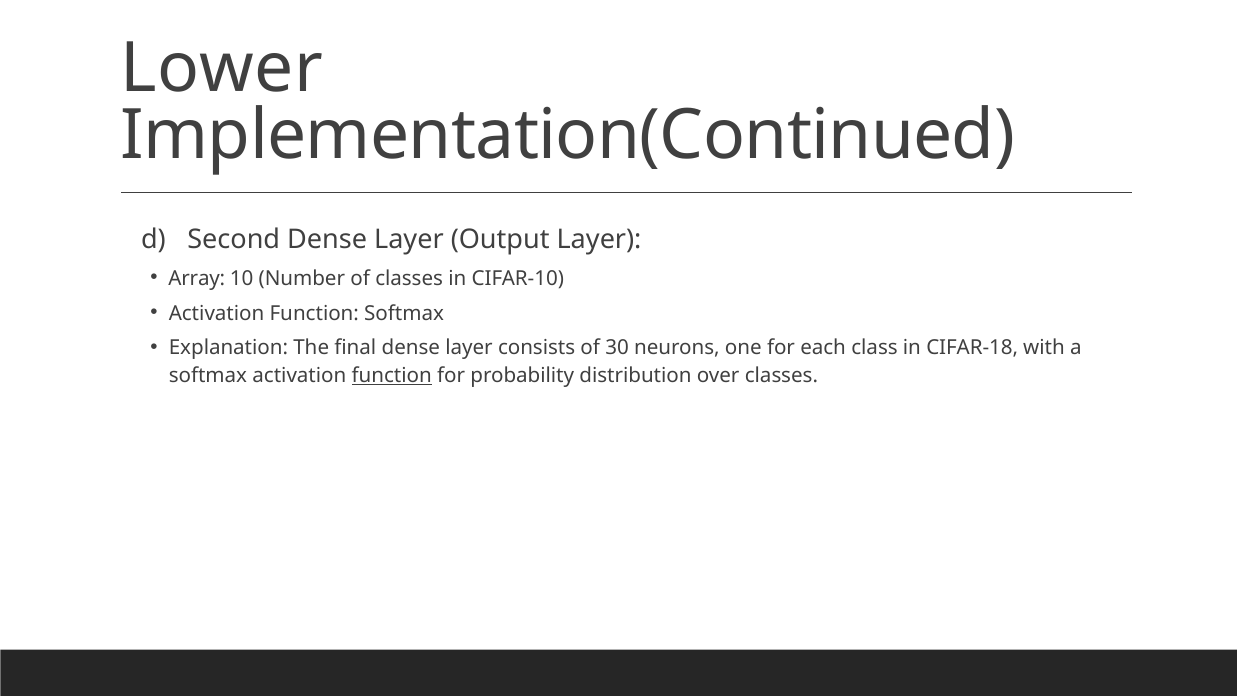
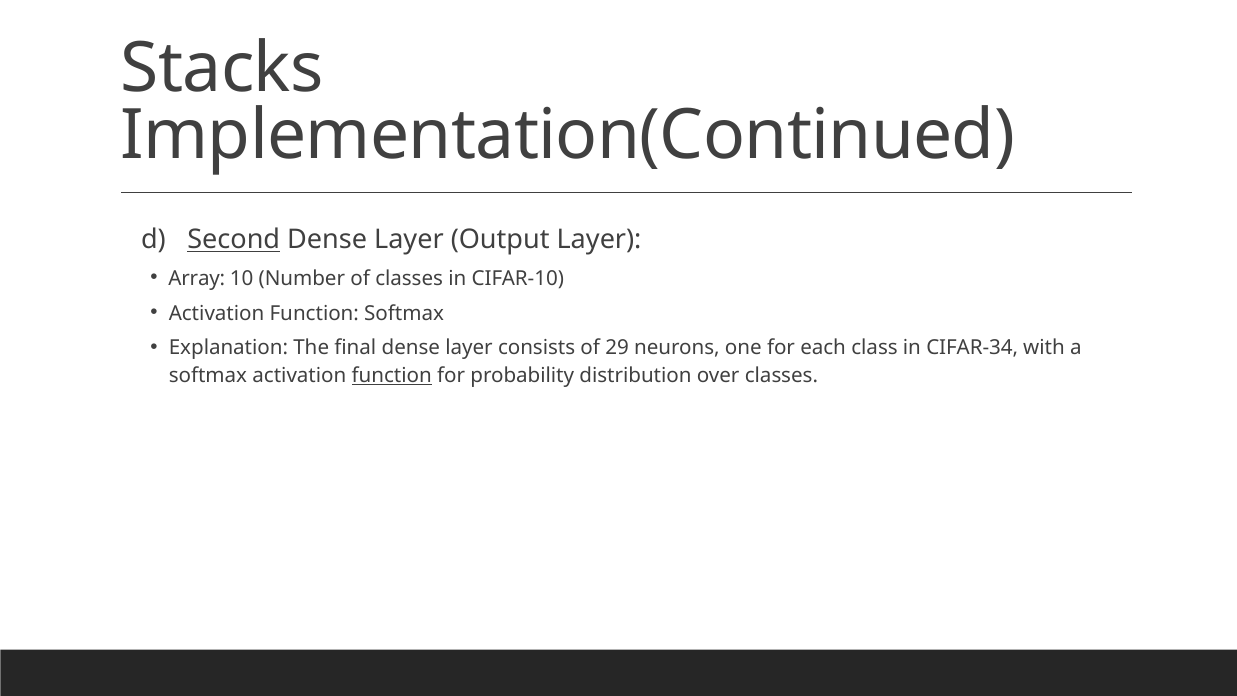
Lower: Lower -> Stacks
Second underline: none -> present
30: 30 -> 29
CIFAR-18: CIFAR-18 -> CIFAR-34
